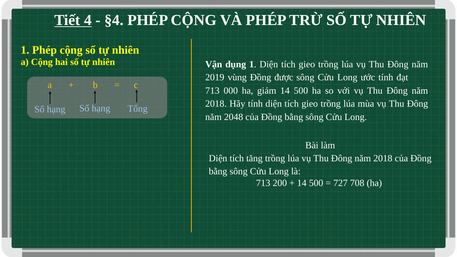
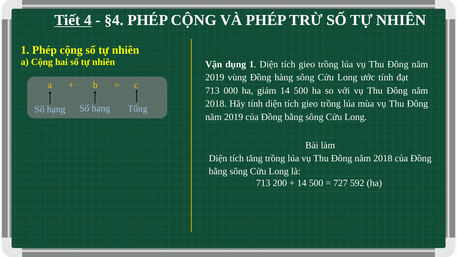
được: được -> hàng
2048 at (234, 117): 2048 -> 2019
708: 708 -> 592
